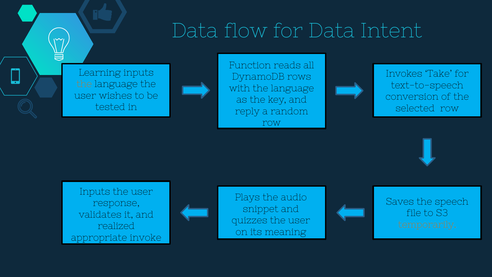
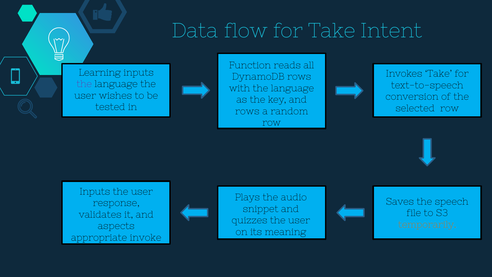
for Data: Data -> Take
the at (84, 84) colour: orange -> purple
reply at (247, 111): reply -> rows
realized: realized -> aspects
